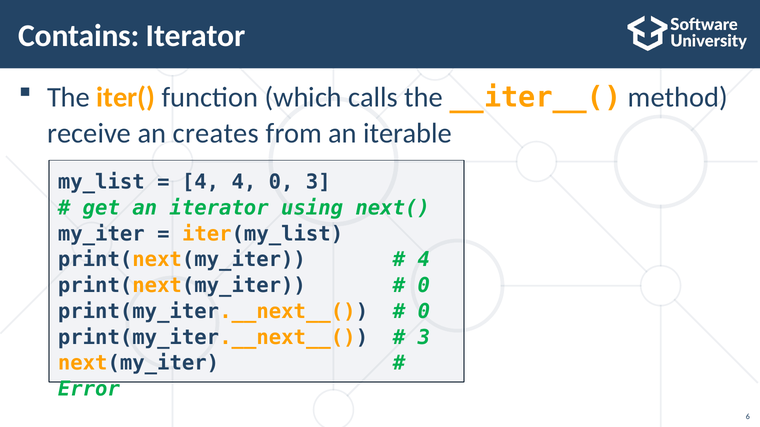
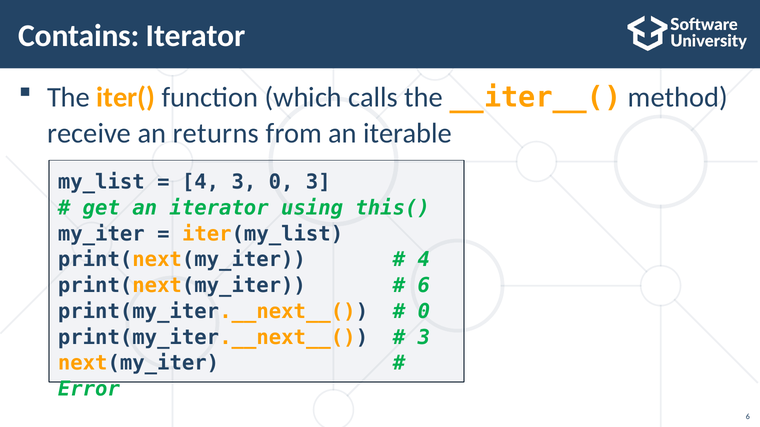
creates: creates -> returns
4 4: 4 -> 3
next(: next( -> this(
0 at (424, 286): 0 -> 6
